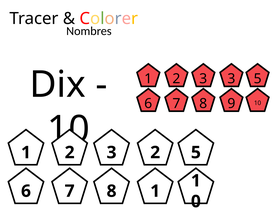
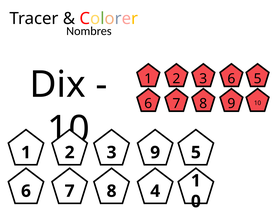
3 3: 3 -> 6
3 2: 2 -> 9
8 1: 1 -> 4
